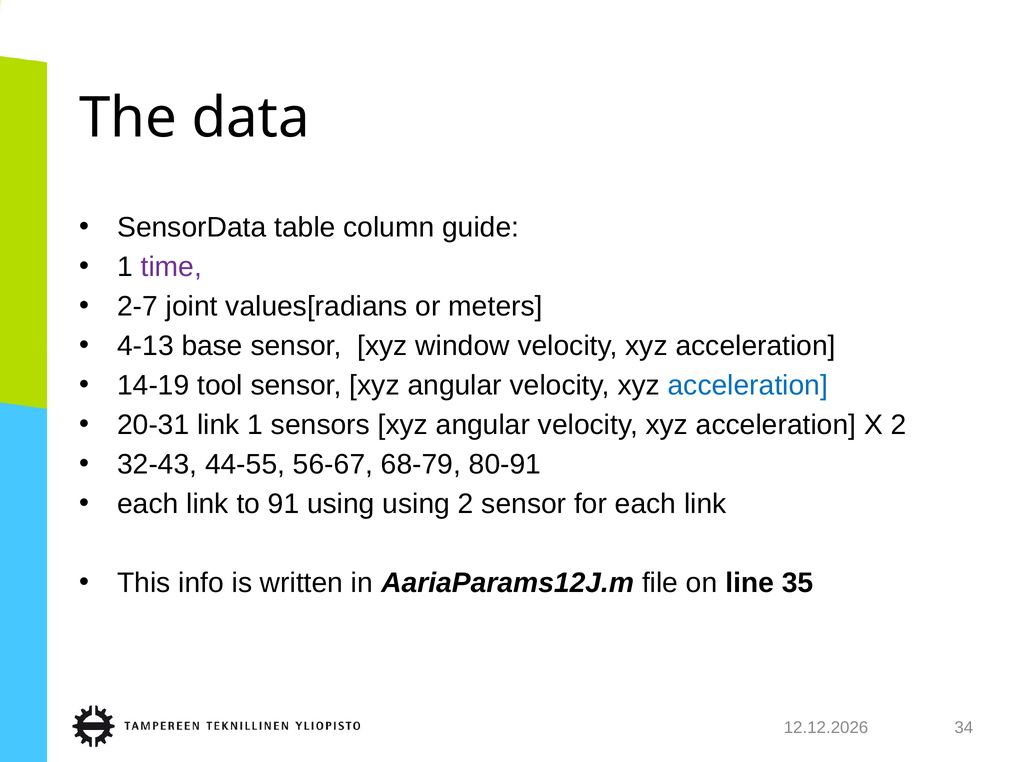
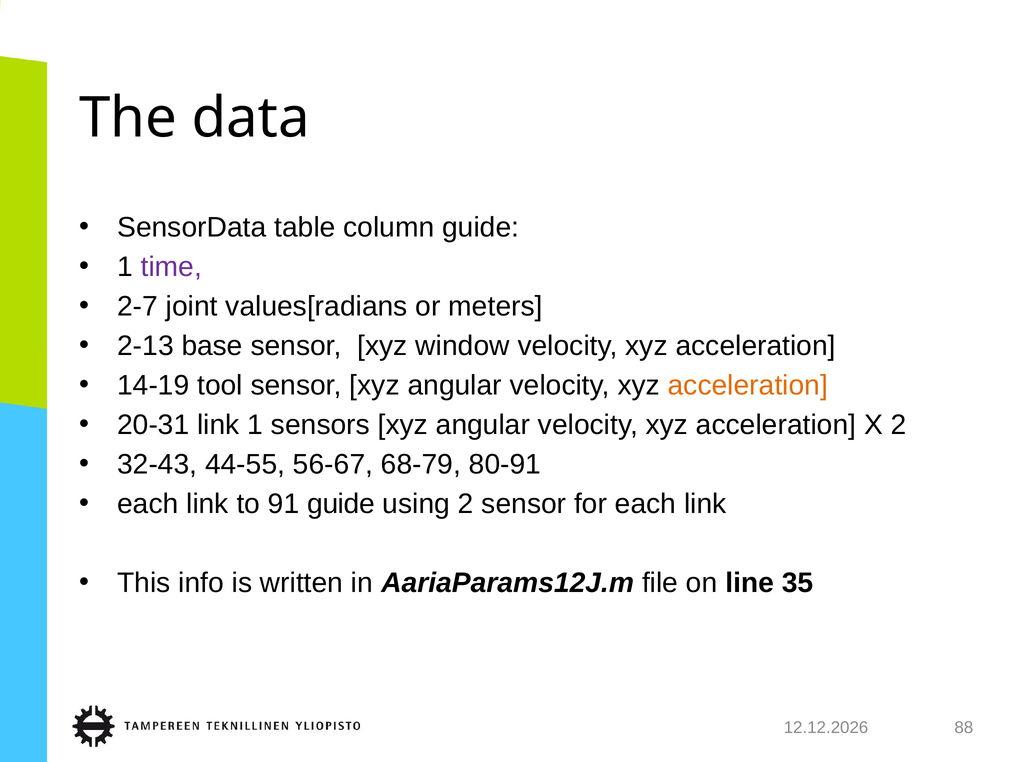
4-13: 4-13 -> 2-13
acceleration at (748, 385) colour: blue -> orange
91 using: using -> guide
34: 34 -> 88
